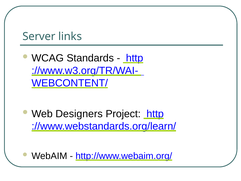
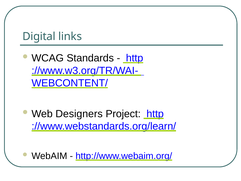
Server: Server -> Digital
